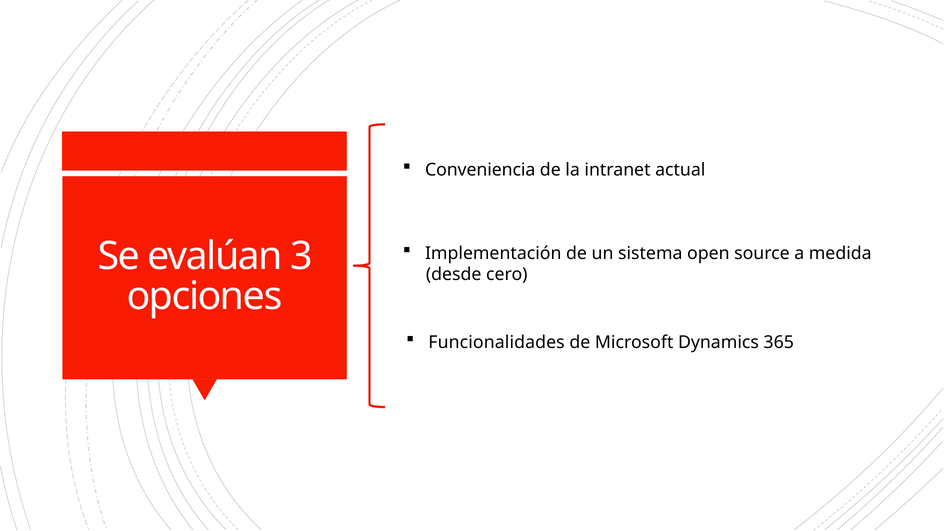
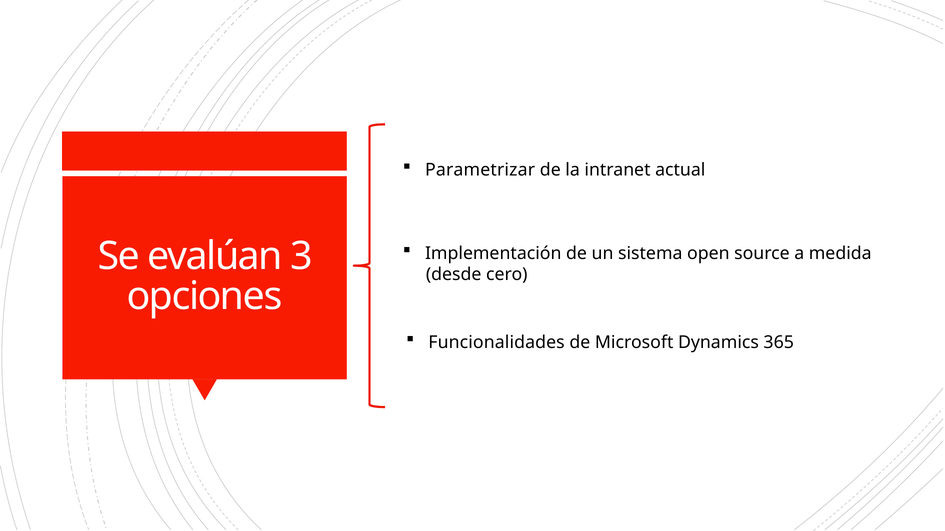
Conveniencia: Conveniencia -> Parametrizar
